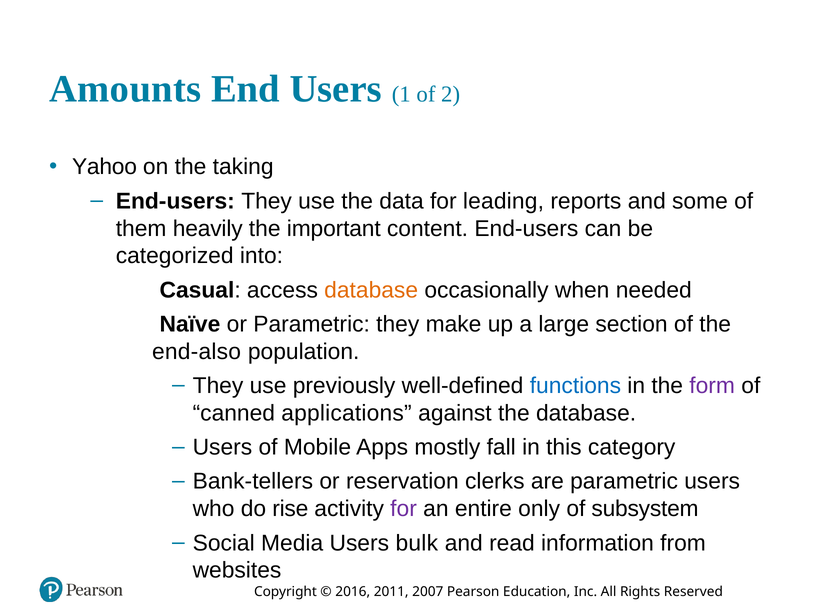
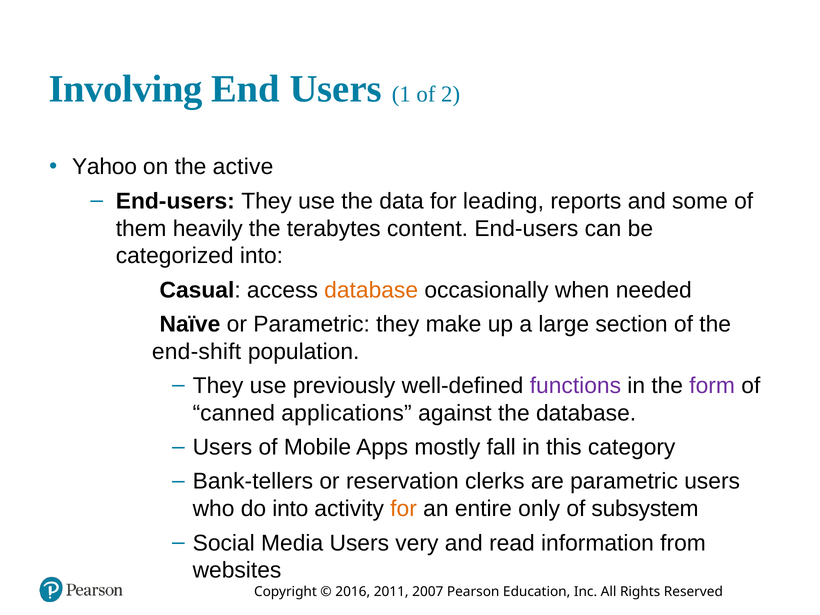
Amounts: Amounts -> Involving
taking: taking -> active
important: important -> terabytes
end-also: end-also -> end-shift
functions colour: blue -> purple
do rise: rise -> into
for at (404, 509) colour: purple -> orange
bulk: bulk -> very
